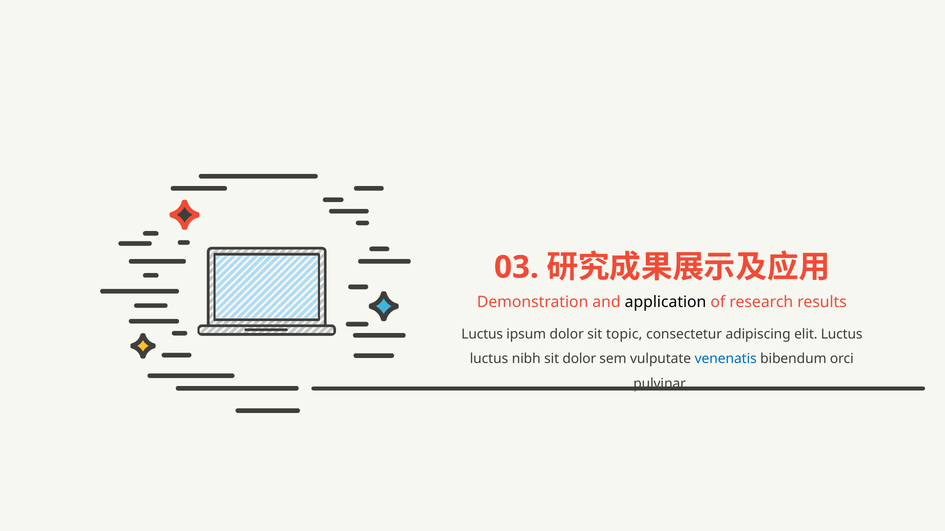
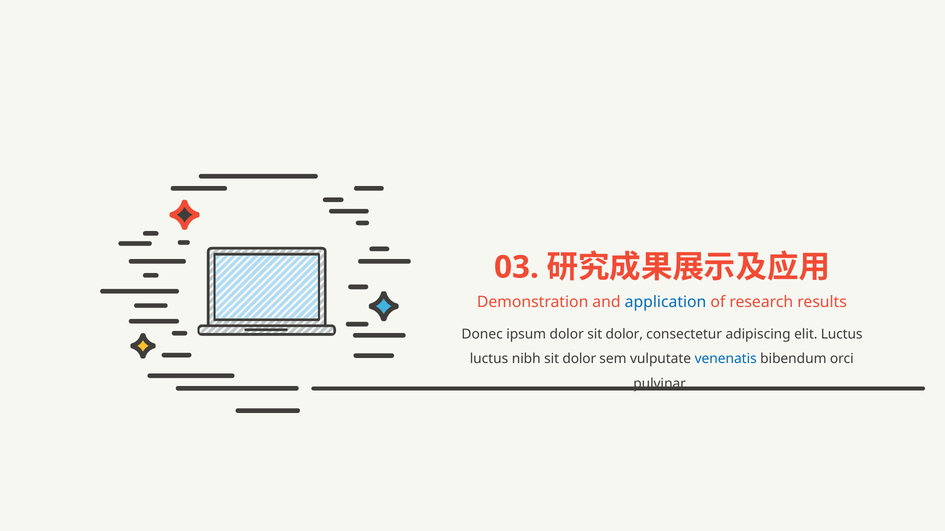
application colour: black -> blue
Luctus at (482, 335): Luctus -> Donec
dolor sit topic: topic -> dolor
